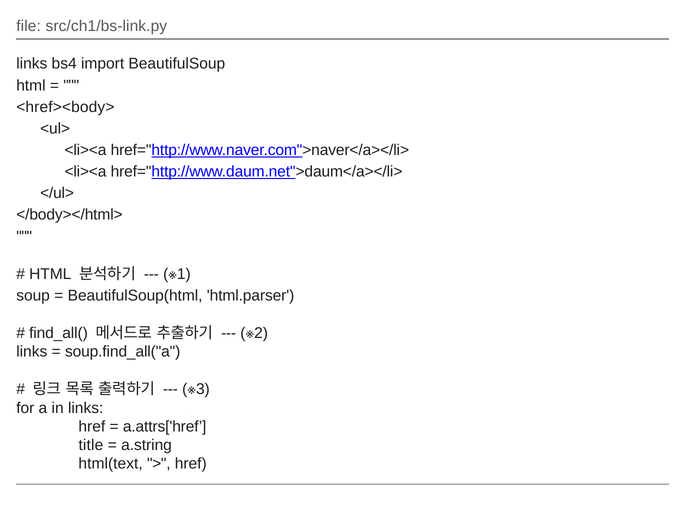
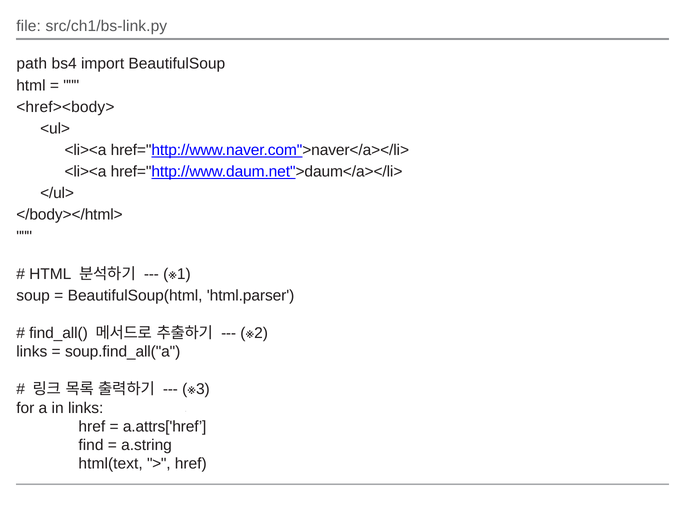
links at (32, 64): links -> path
title: title -> find
